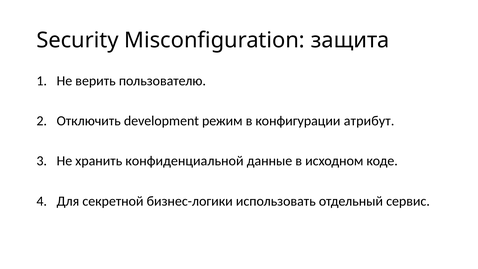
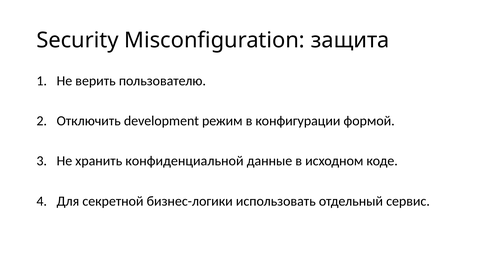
атрибут: атрибут -> формой
